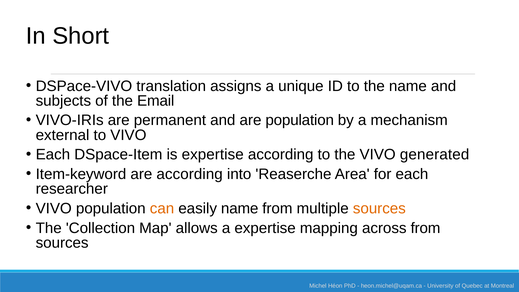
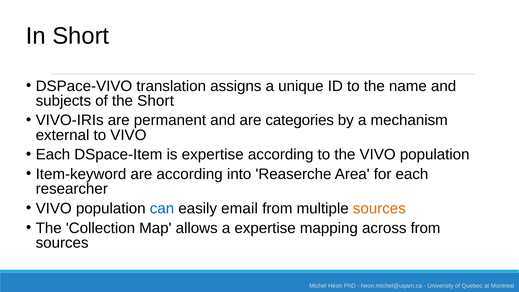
the Email: Email -> Short
are population: population -> categories
the VIVO generated: generated -> population
can colour: orange -> blue
easily name: name -> email
